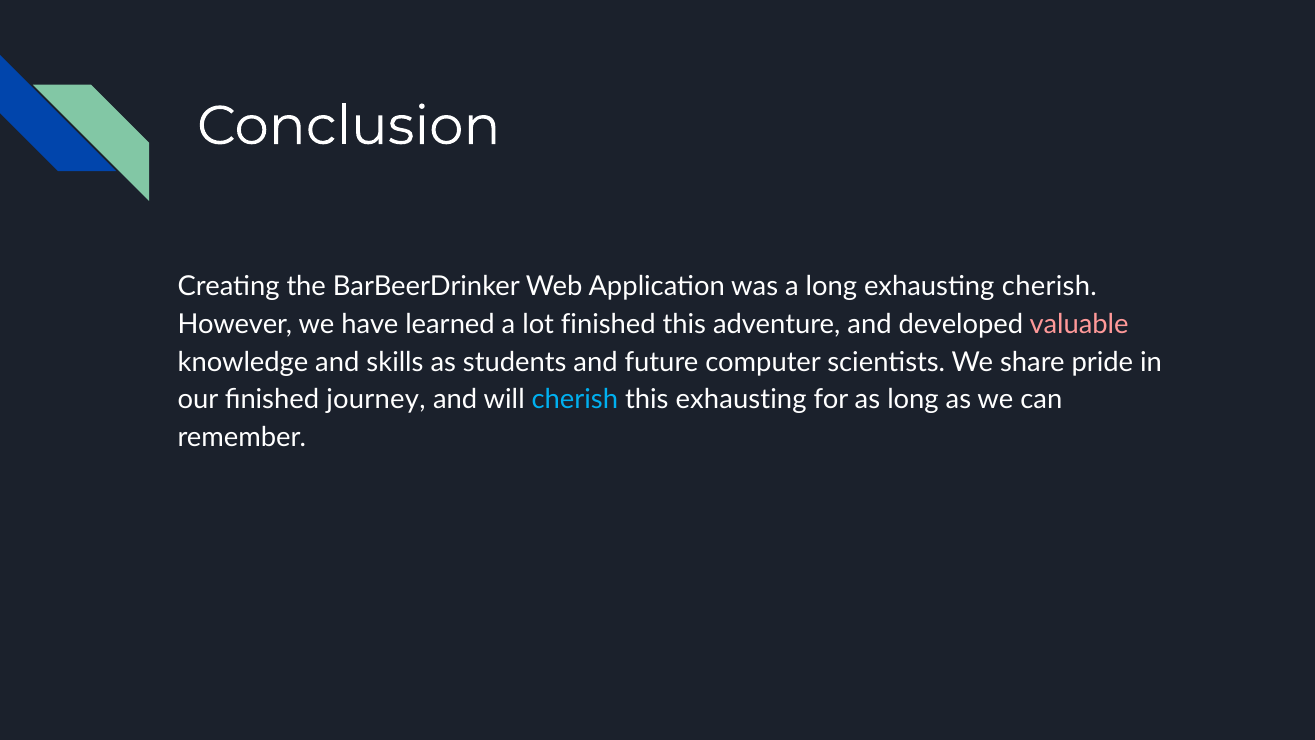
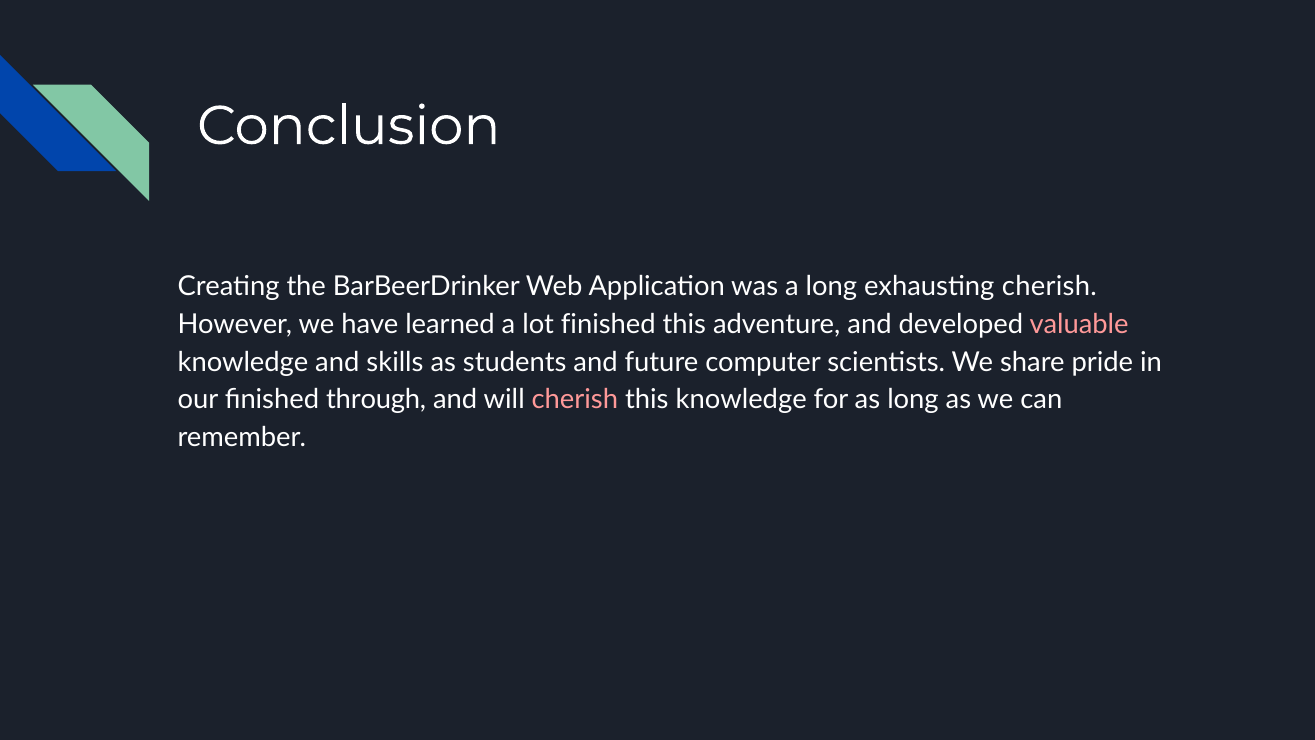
journey: journey -> through
cherish at (575, 400) colour: light blue -> pink
this exhausting: exhausting -> knowledge
